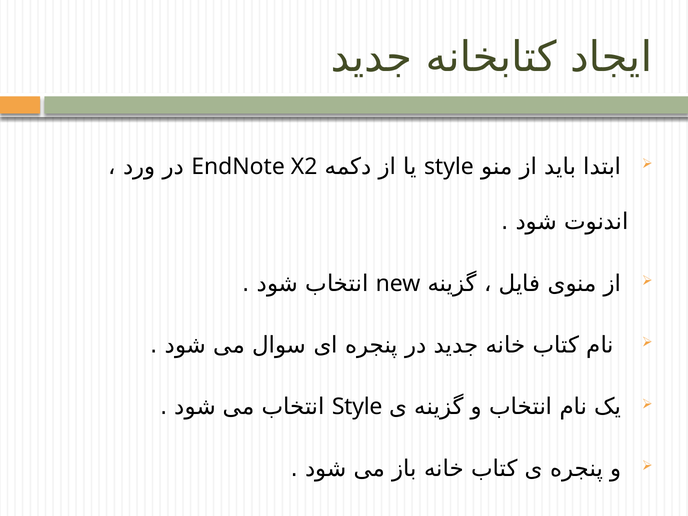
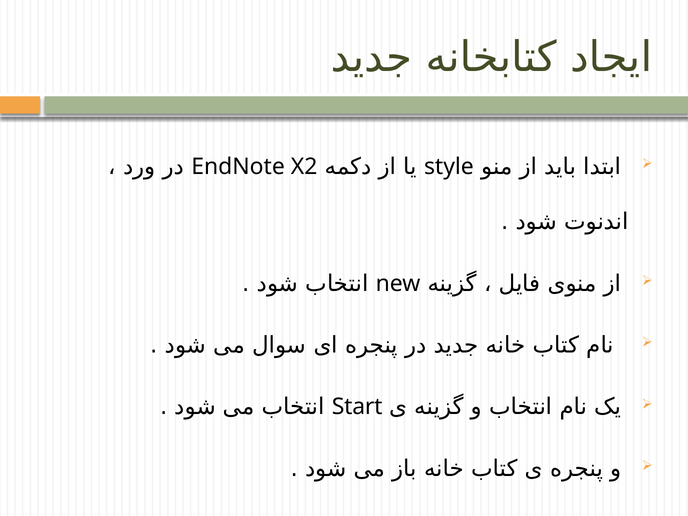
Style at (357, 407): Style -> Start
